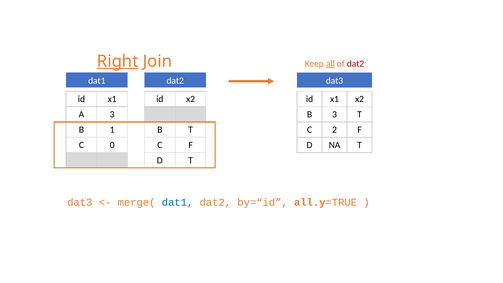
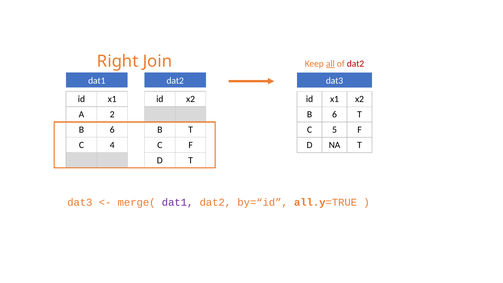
Right underline: present -> none
A 3: 3 -> 2
3 at (335, 114): 3 -> 6
1 at (112, 130): 1 -> 6
2: 2 -> 5
0: 0 -> 4
dat1 at (178, 202) colour: blue -> purple
